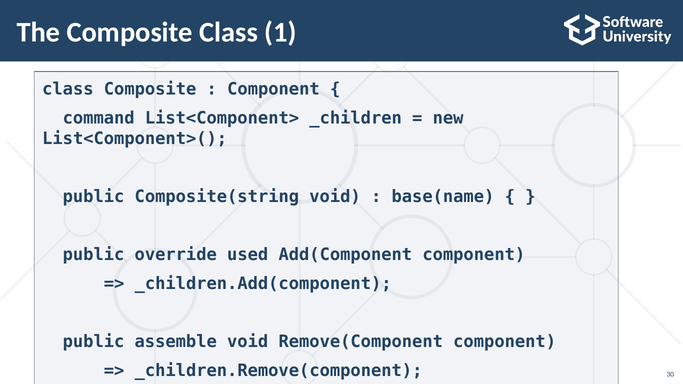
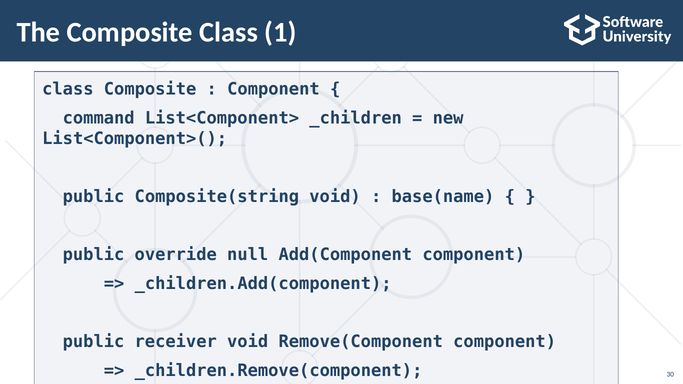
used: used -> null
assemble: assemble -> receiver
